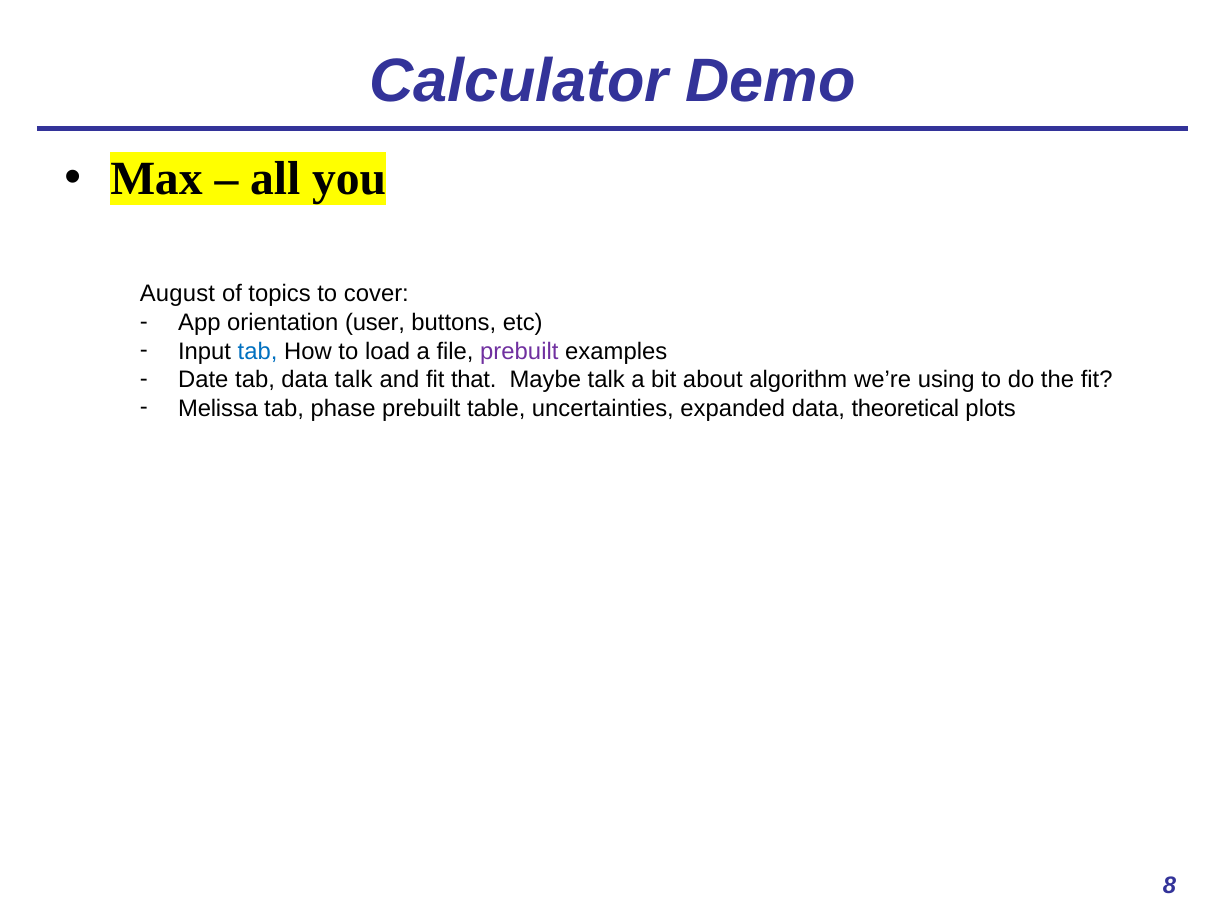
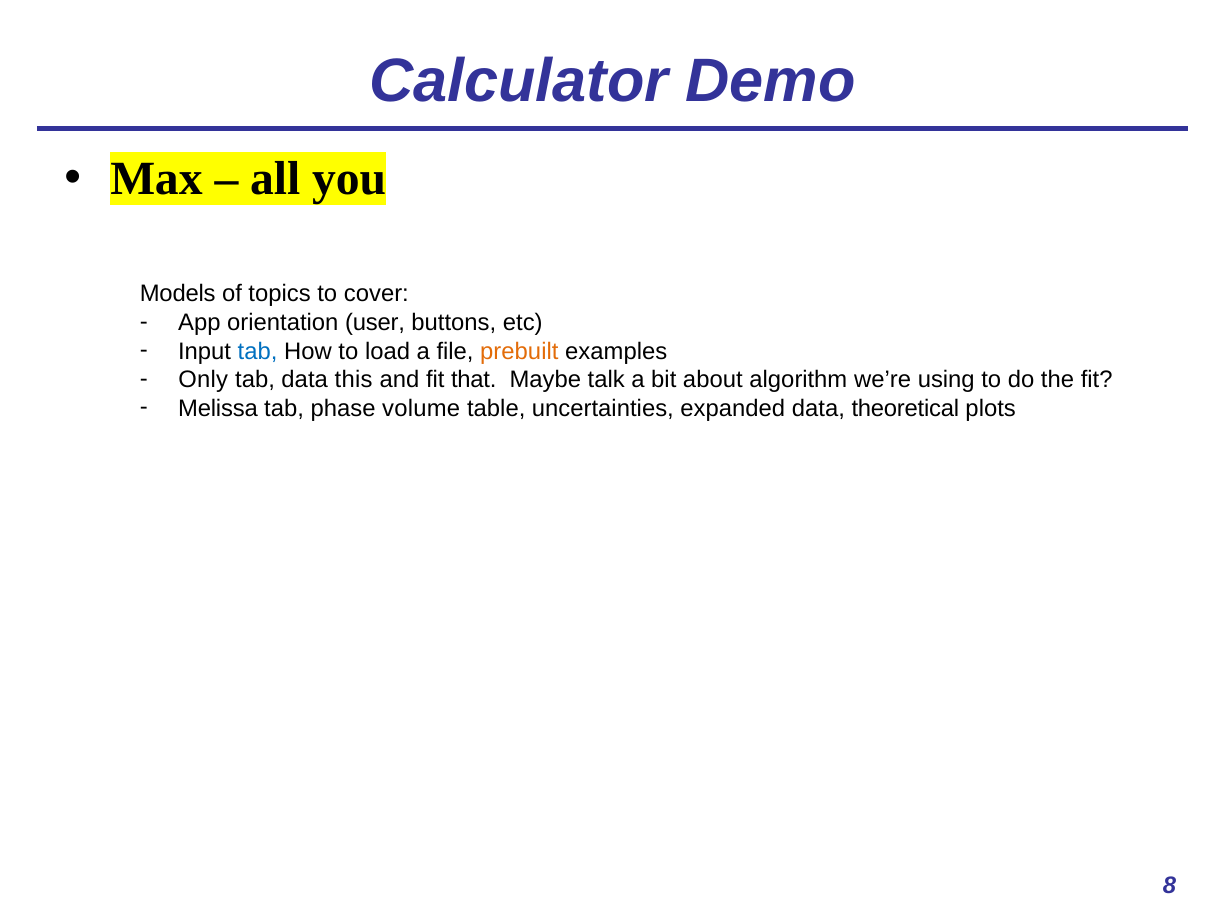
August: August -> Models
prebuilt at (519, 351) colour: purple -> orange
Date: Date -> Only
data talk: talk -> this
phase prebuilt: prebuilt -> volume
